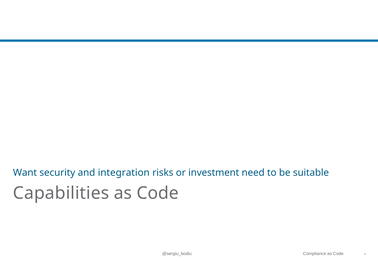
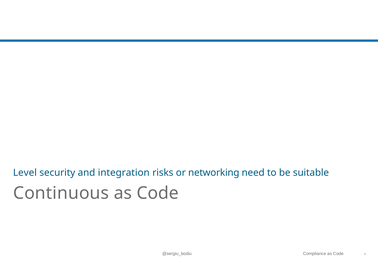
Want: Want -> Level
investment: investment -> networking
Capabilities: Capabilities -> Continuous
